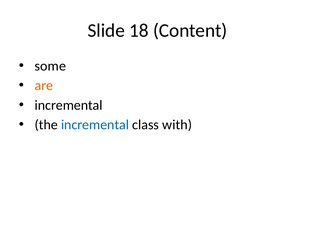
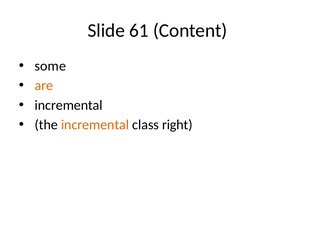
18: 18 -> 61
incremental at (95, 125) colour: blue -> orange
with: with -> right
